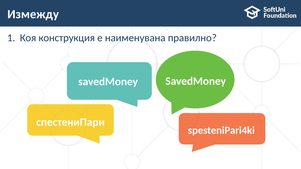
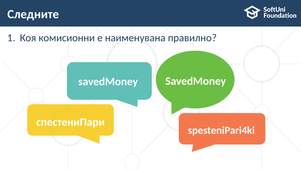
Измежду: Измежду -> Следните
конструкция: конструкция -> комисионни
